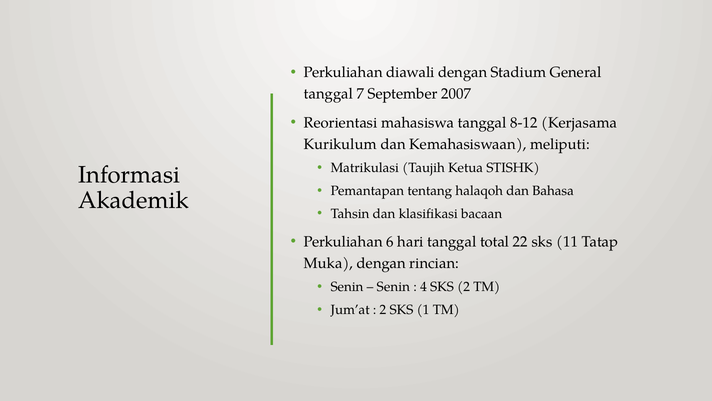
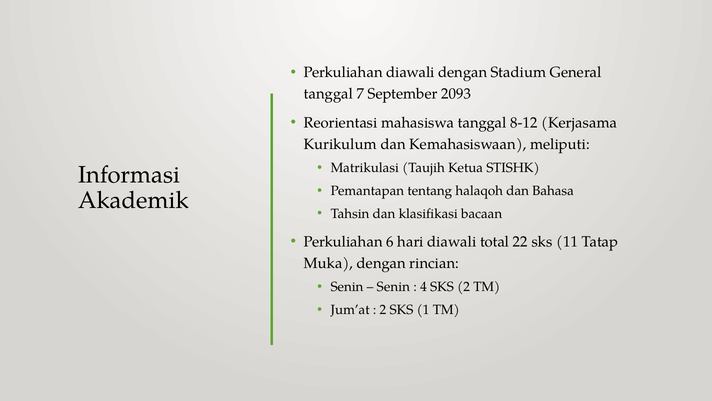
2007: 2007 -> 2093
hari tanggal: tanggal -> diawali
